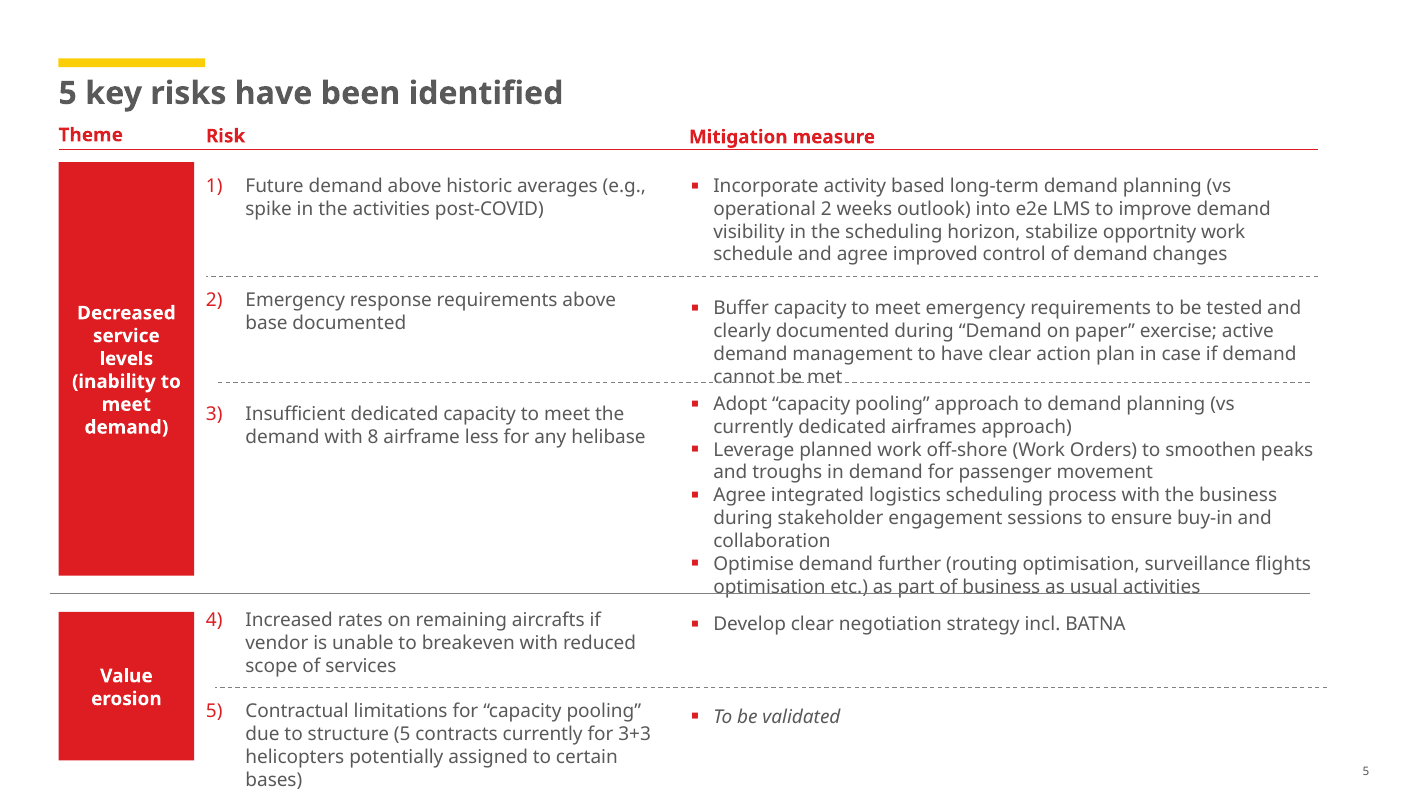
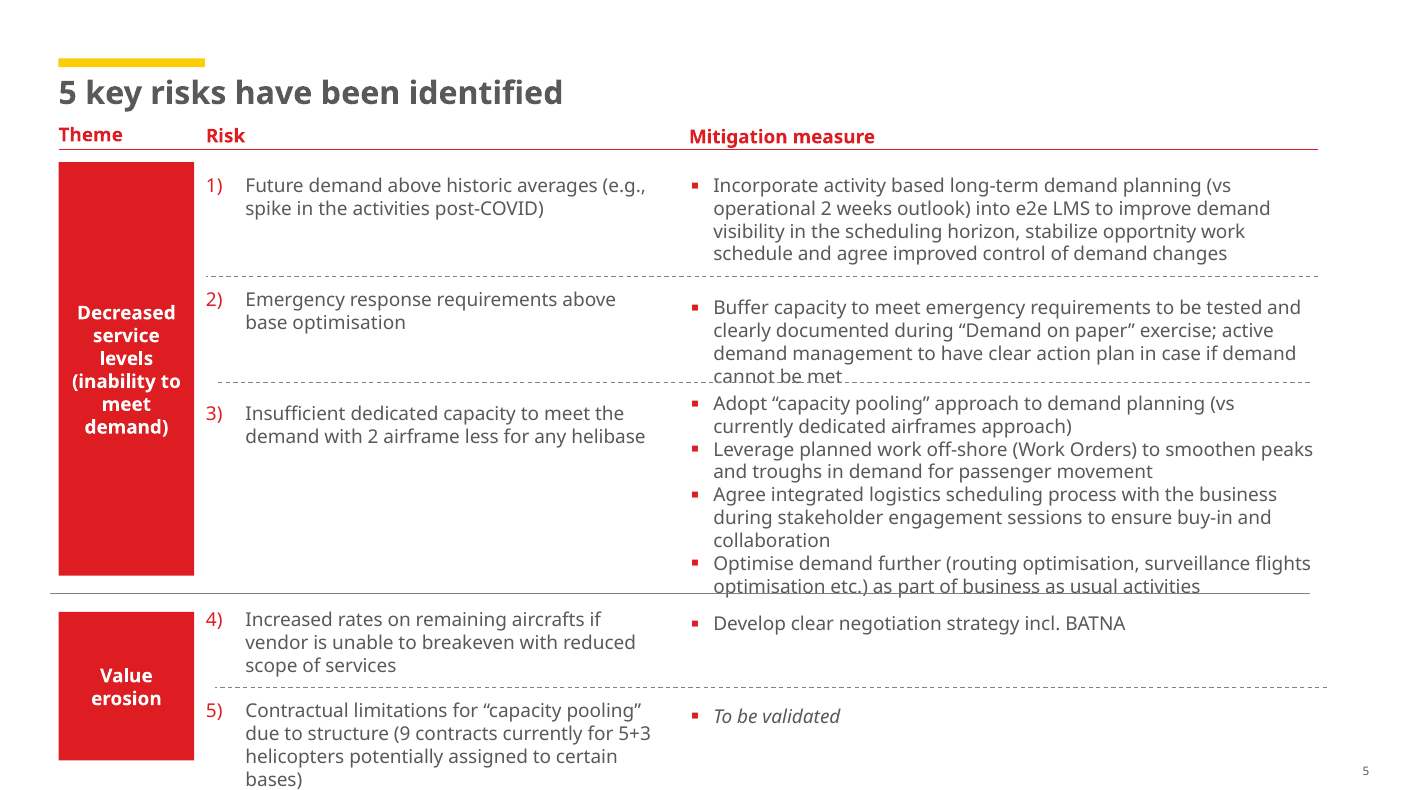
base documented: documented -> optimisation
with 8: 8 -> 2
structure 5: 5 -> 9
3+3: 3+3 -> 5+3
